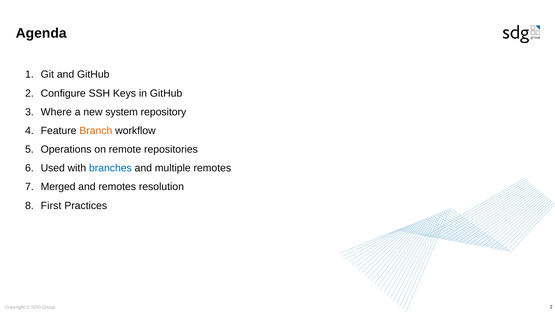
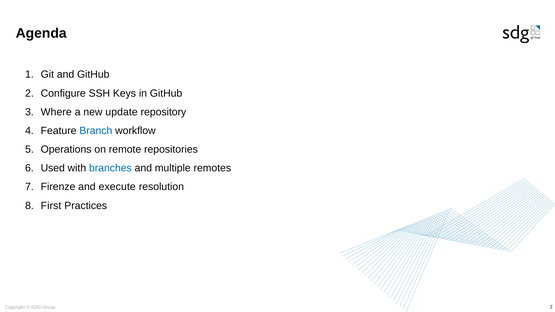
system: system -> update
Branch colour: orange -> blue
Merged: Merged -> Firenze
and remotes: remotes -> execute
